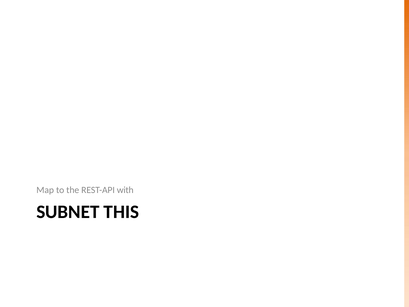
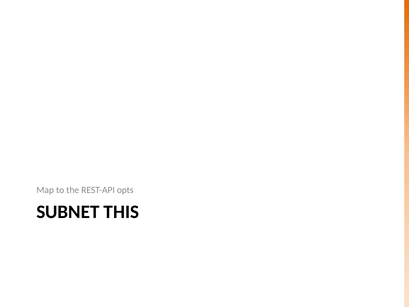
with: with -> opts
